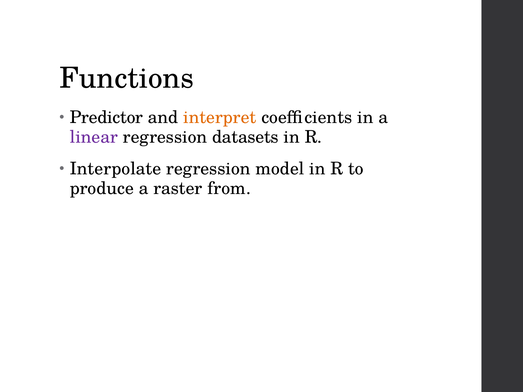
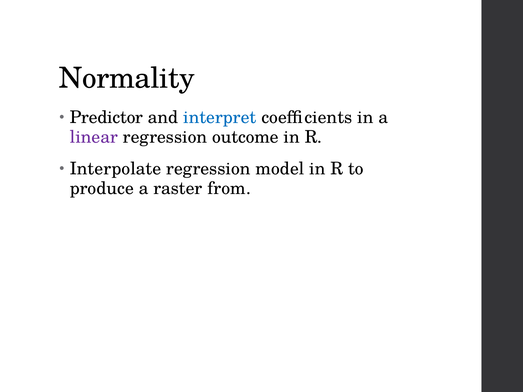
Functions: Functions -> Normality
interpret colour: orange -> blue
datasets: datasets -> outcome
